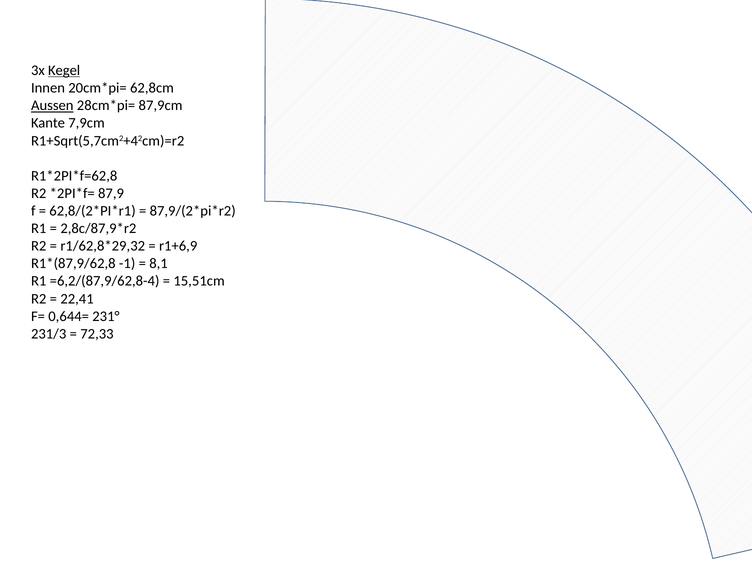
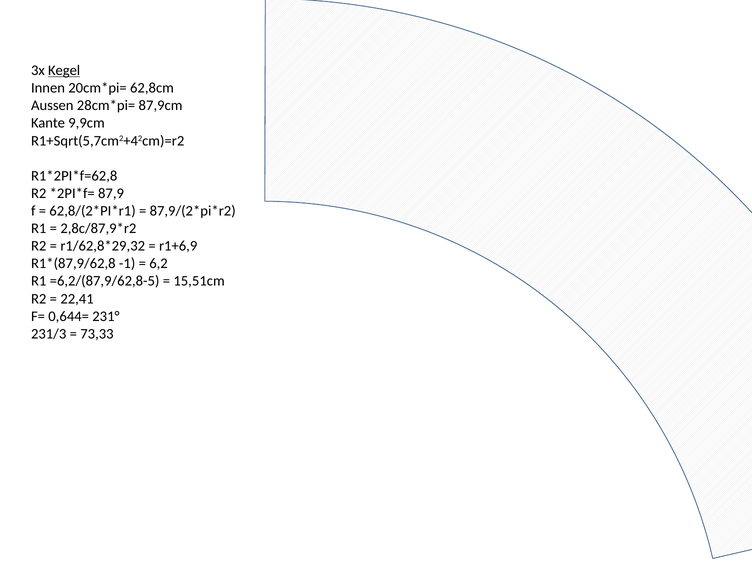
Aussen underline: present -> none
7,9cm: 7,9cm -> 9,9cm
8,1: 8,1 -> 6,2
=6,2/(87,9/62,8-4: =6,2/(87,9/62,8-4 -> =6,2/(87,9/62,8-5
72,33: 72,33 -> 73,33
